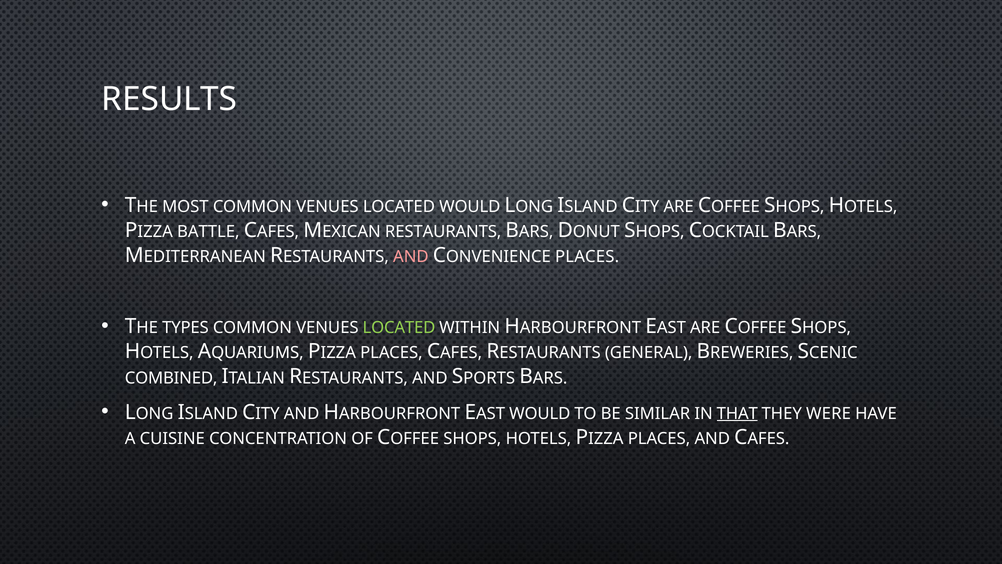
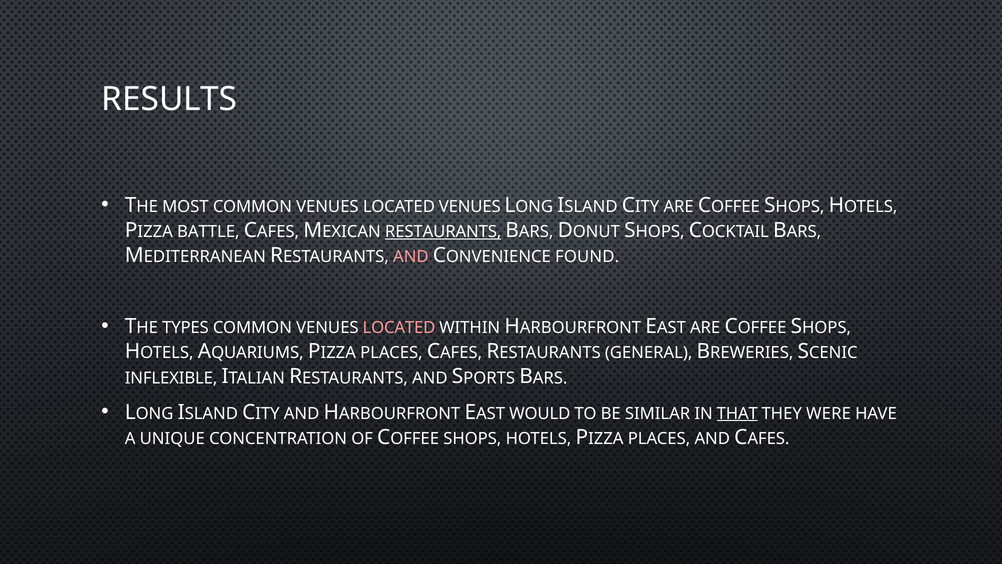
LOCATED WOULD: WOULD -> VENUES
RESTAURANTS underline: none -> present
PLACES at (587, 257): PLACES -> FOUND
LOCATED at (399, 328) colour: light green -> pink
COMBINED: COMBINED -> INFLEXIBLE
CUISINE: CUISINE -> UNIQUE
